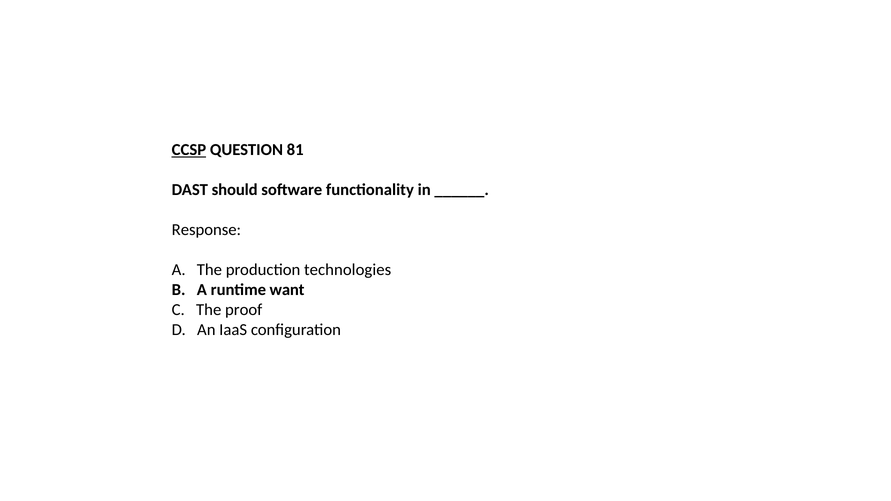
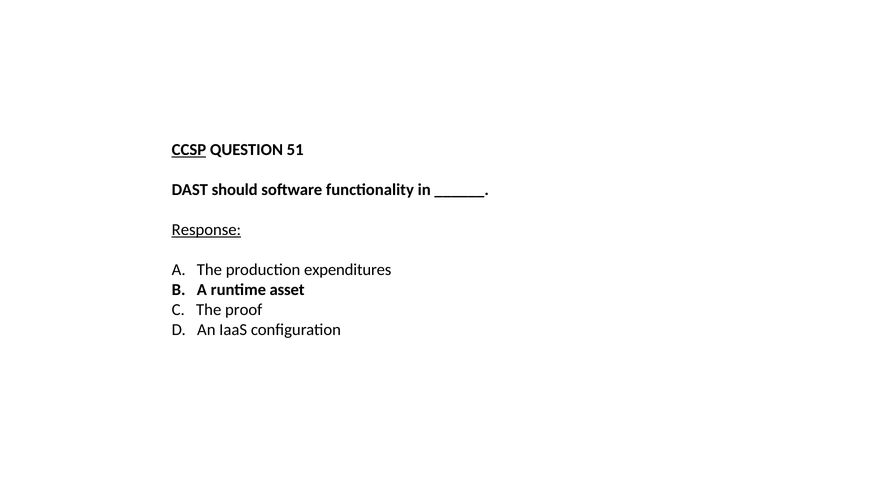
81: 81 -> 51
Response underline: none -> present
technologies: technologies -> expenditures
want: want -> asset
